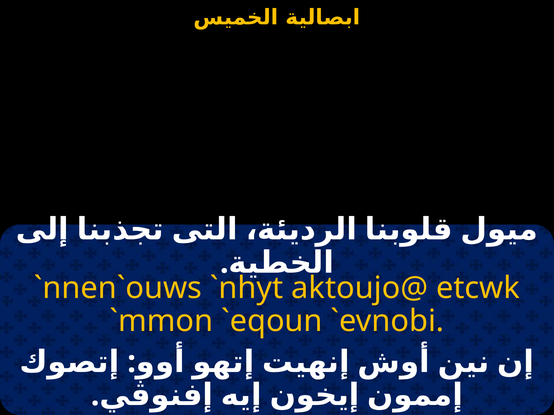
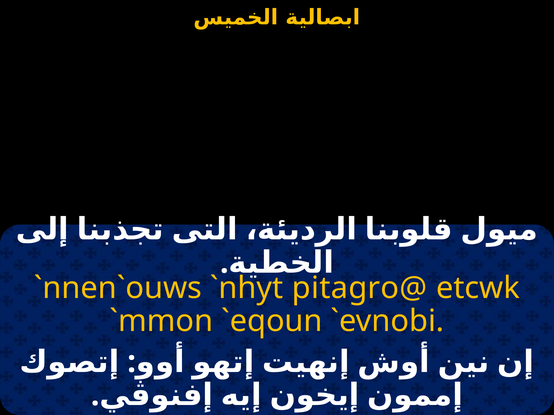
aktoujo@: aktoujo@ -> pitagro@
